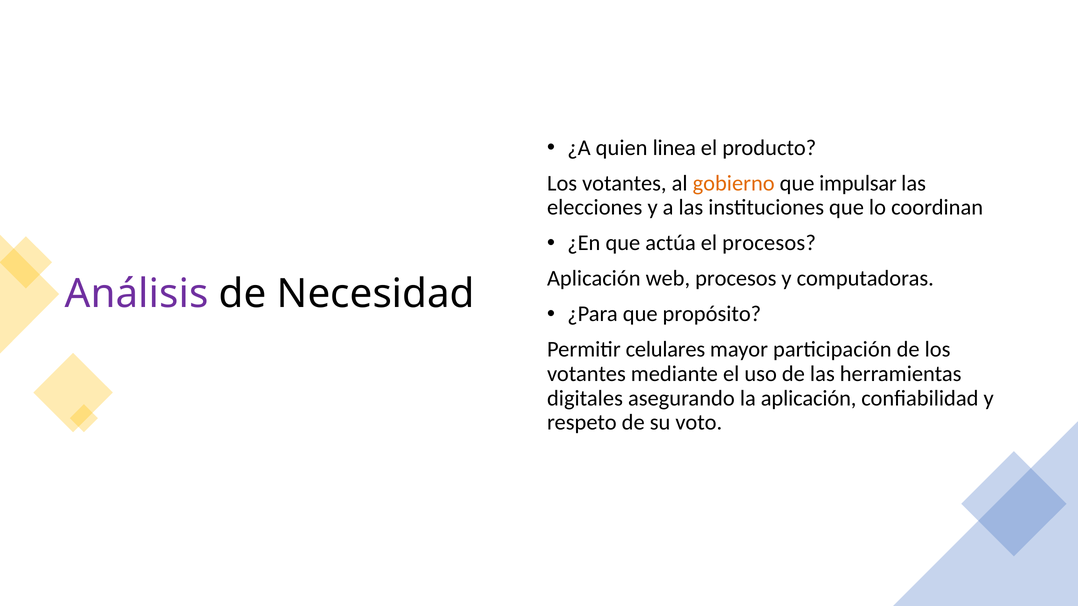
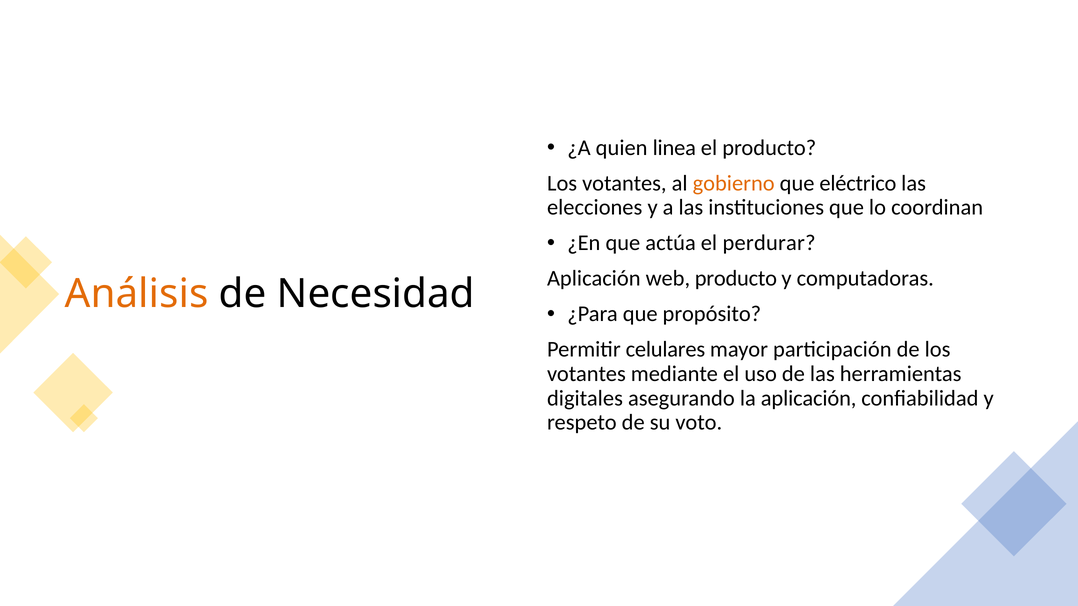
impulsar: impulsar -> eléctrico
el procesos: procesos -> perdurar
web procesos: procesos -> producto
Análisis colour: purple -> orange
